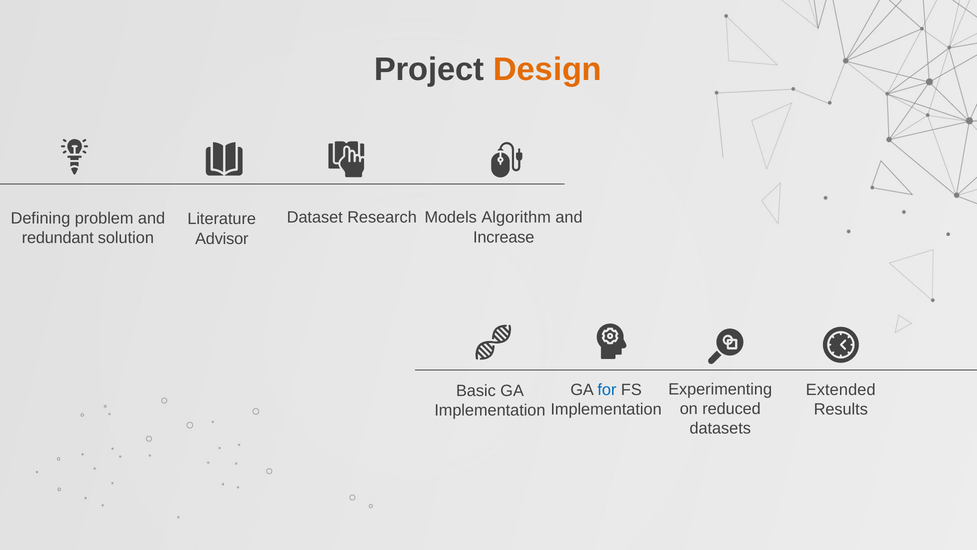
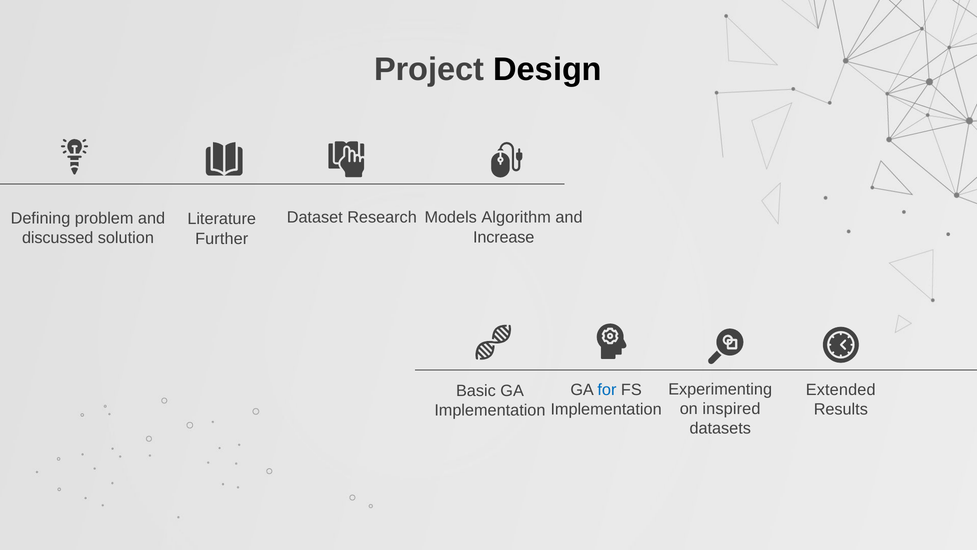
Design colour: orange -> black
redundant: redundant -> discussed
Advisor: Advisor -> Further
reduced: reduced -> inspired
